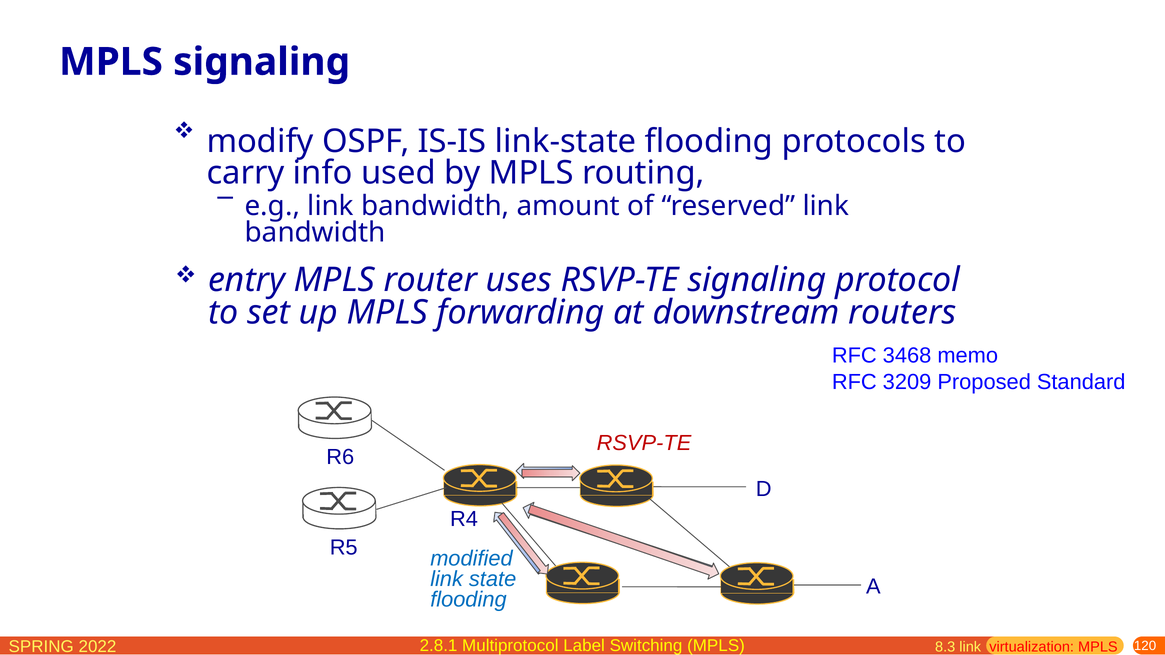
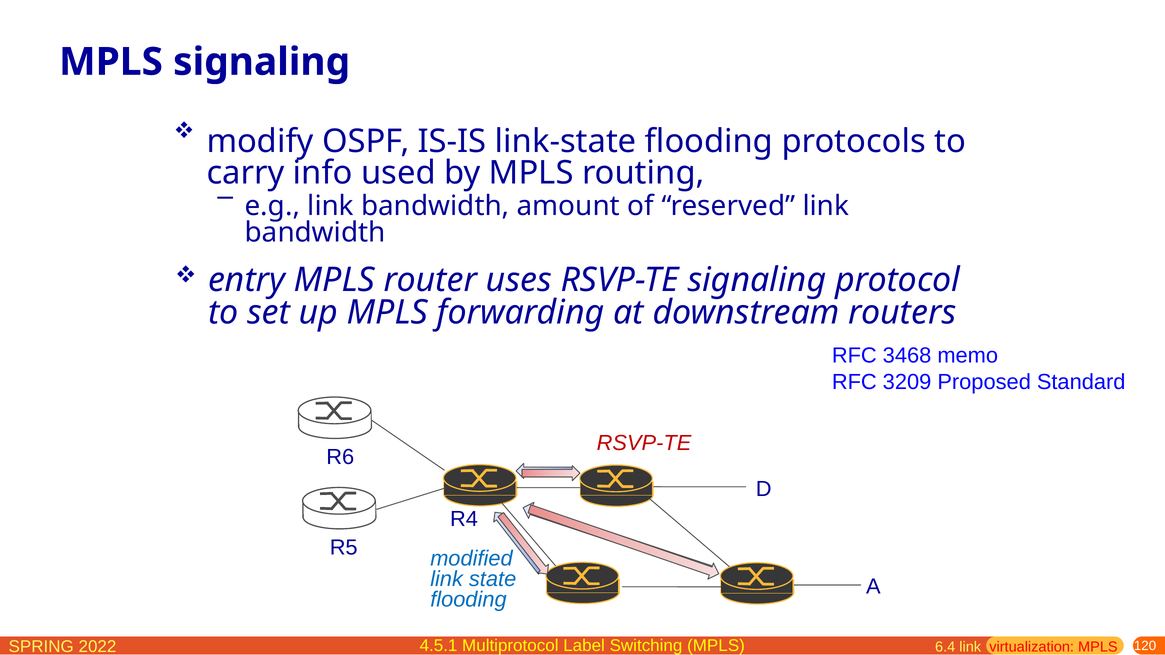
2.8.1: 2.8.1 -> 4.5.1
8.3: 8.3 -> 6.4
